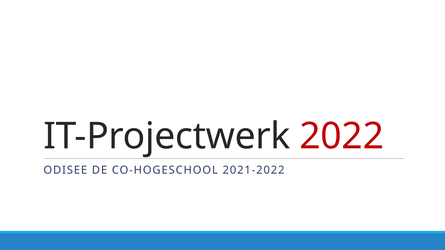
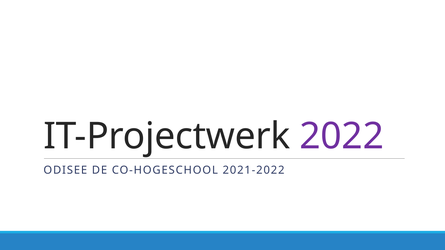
2022 colour: red -> purple
